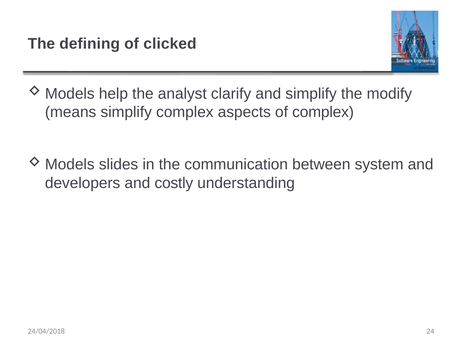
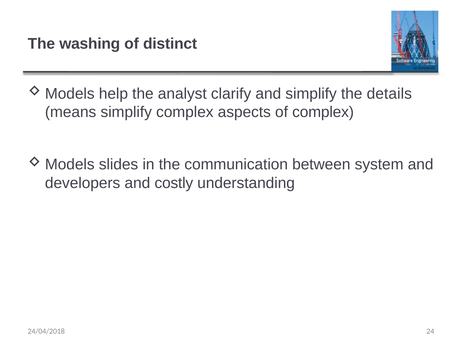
defining: defining -> washing
clicked: clicked -> distinct
modify: modify -> details
